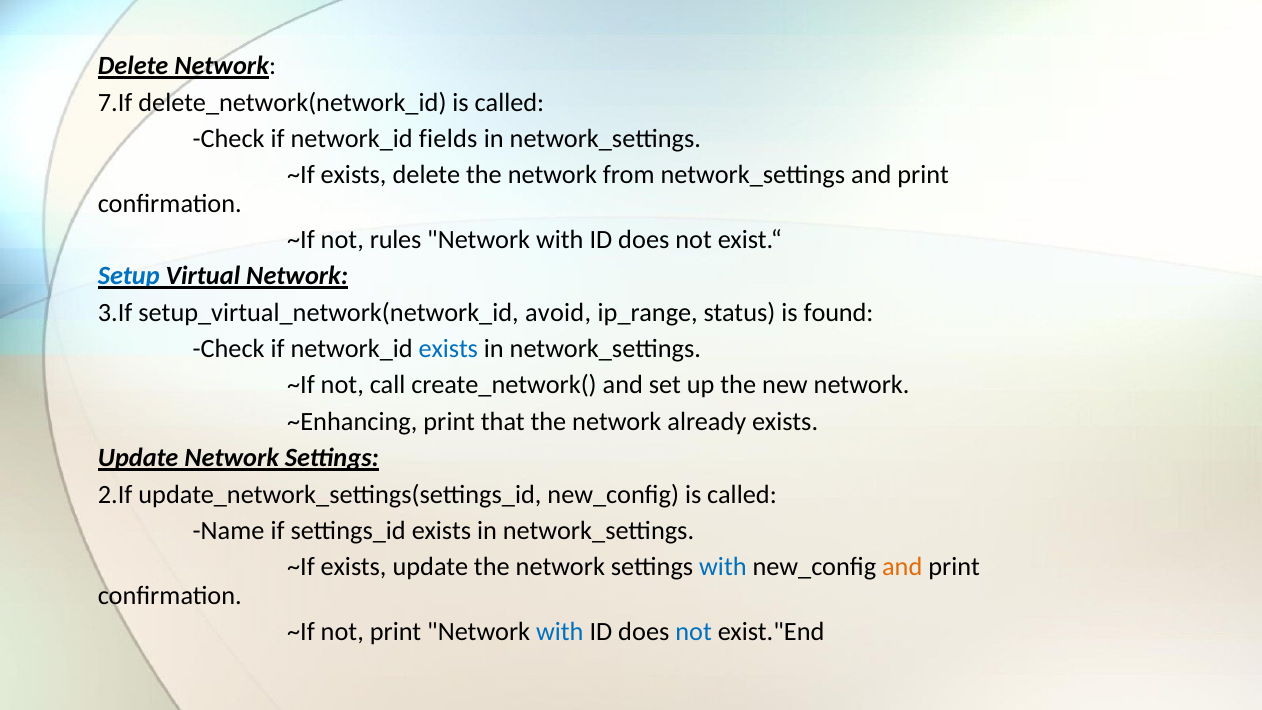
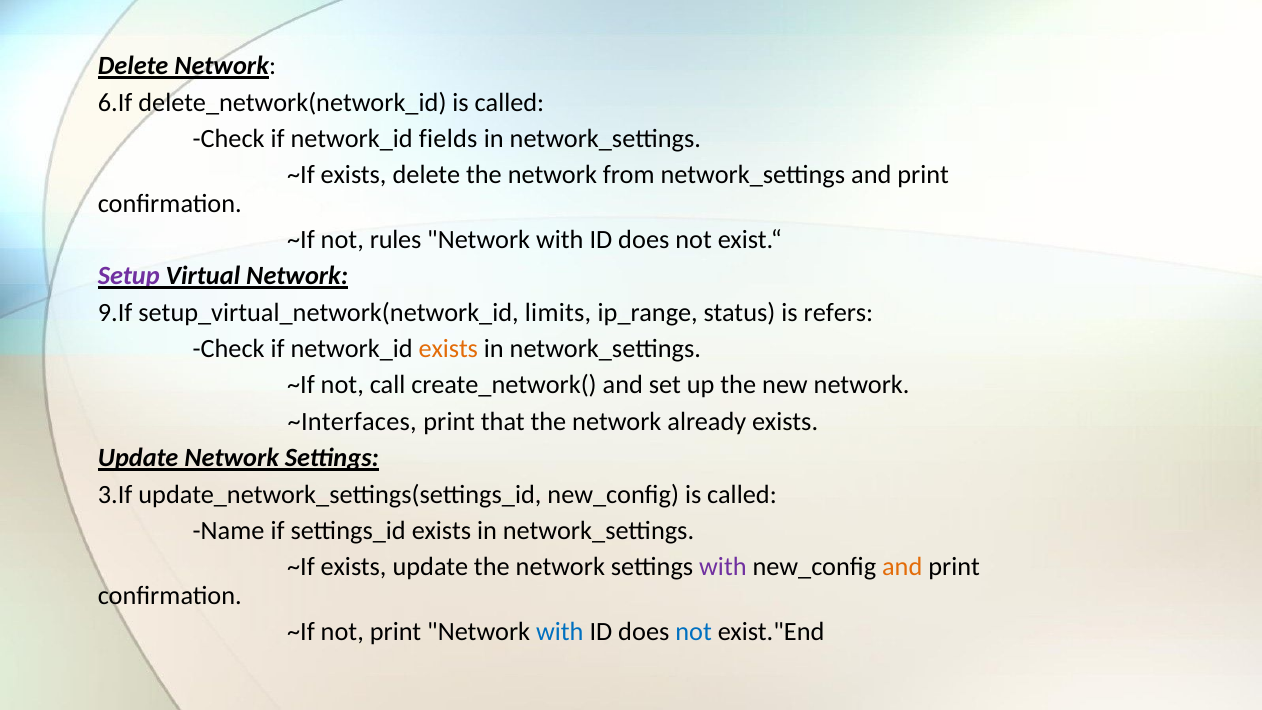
7.If: 7.If -> 6.If
Setup colour: blue -> purple
3.If: 3.If -> 9.If
avoid: avoid -> limits
found: found -> refers
exists at (448, 349) colour: blue -> orange
~Enhancing: ~Enhancing -> ~Interfaces
2.If: 2.If -> 3.If
with at (723, 567) colour: blue -> purple
